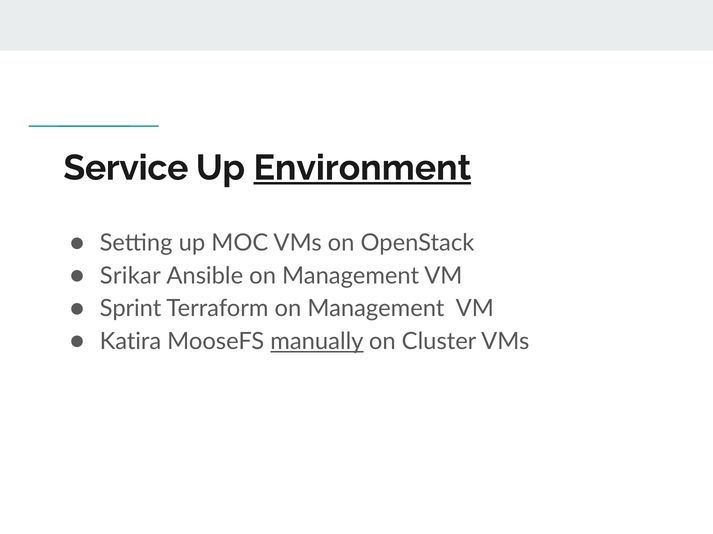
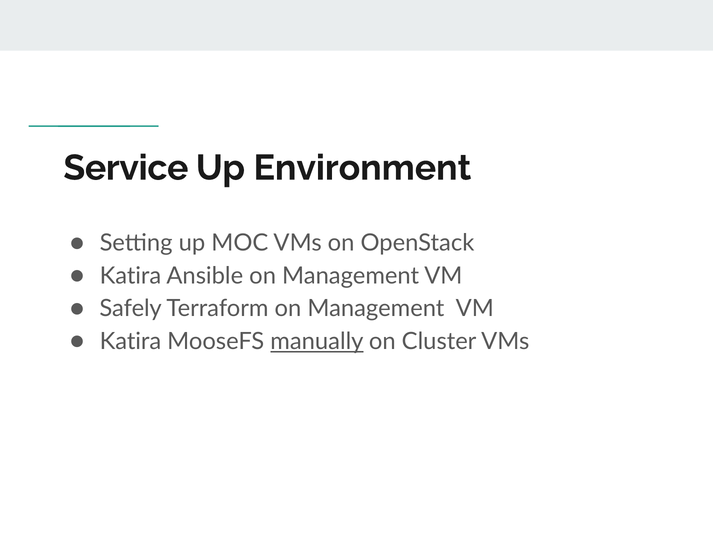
Environment underline: present -> none
Srikar at (130, 276): Srikar -> Katira
Sprint: Sprint -> Safely
